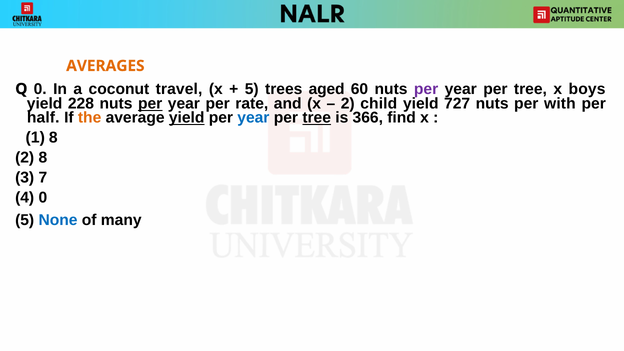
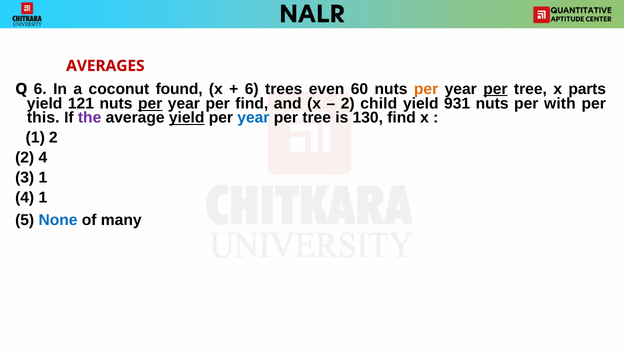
AVERAGES colour: orange -> red
Q 0: 0 -> 6
travel: travel -> found
5 at (252, 89): 5 -> 6
aged: aged -> even
per at (426, 89) colour: purple -> orange
per at (495, 89) underline: none -> present
boys: boys -> parts
228: 228 -> 121
per rate: rate -> find
727: 727 -> 931
half: half -> this
the colour: orange -> purple
tree at (317, 118) underline: present -> none
366: 366 -> 130
8 at (53, 138): 8 -> 2
2 8: 8 -> 4
3 7: 7 -> 1
4 0: 0 -> 1
